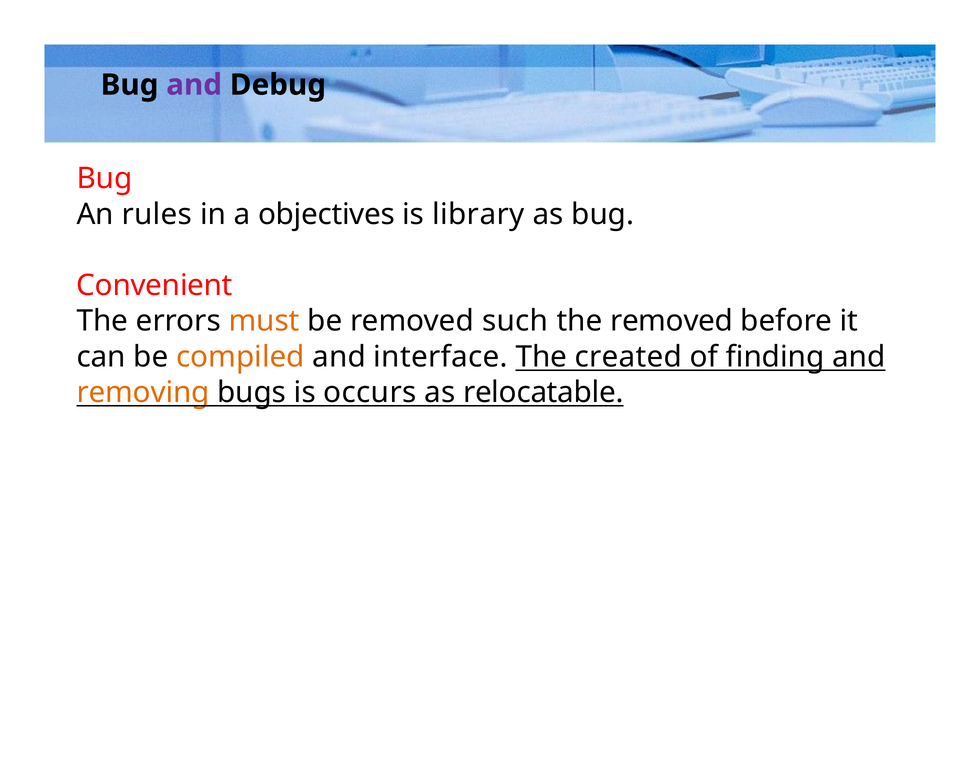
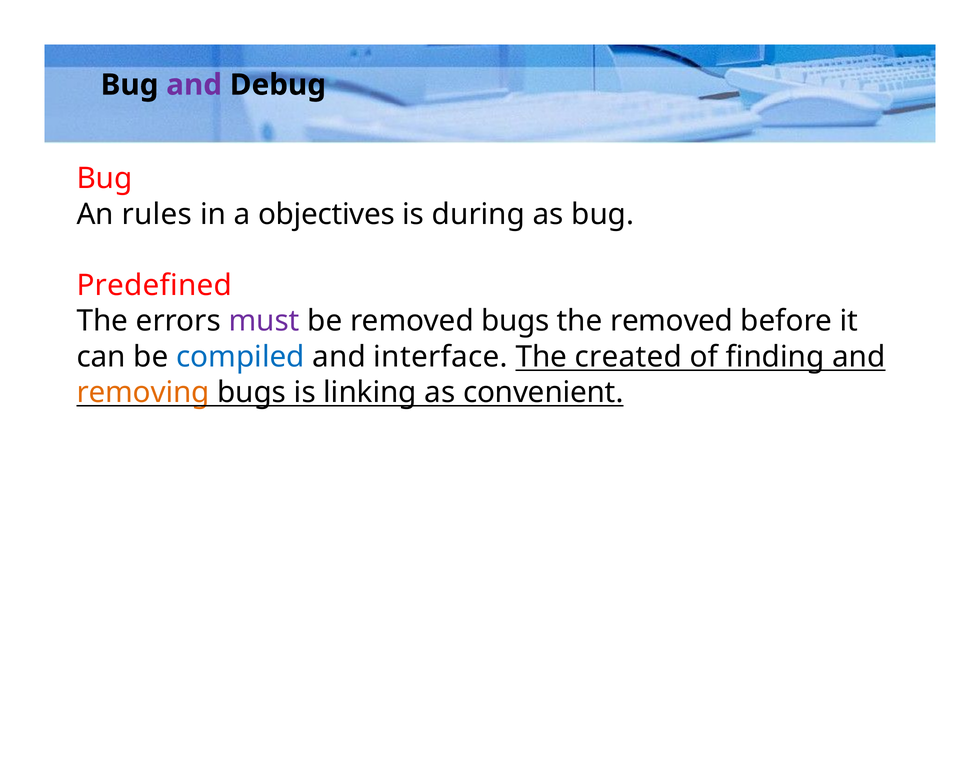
library: library -> during
Convenient: Convenient -> Predefined
must colour: orange -> purple
removed such: such -> bugs
compiled colour: orange -> blue
occurs: occurs -> linking
relocatable: relocatable -> convenient
